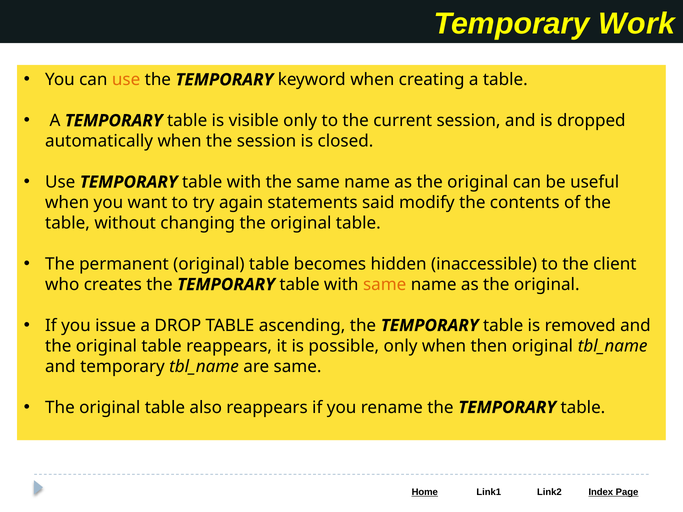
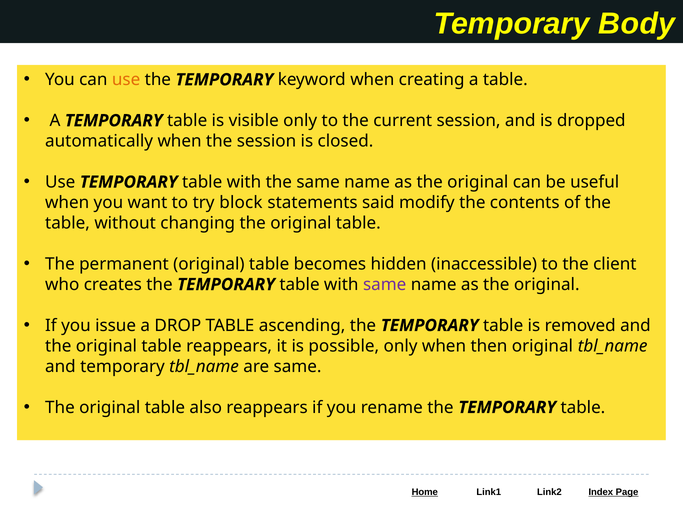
Work: Work -> Body
again: again -> block
same at (385, 285) colour: orange -> purple
